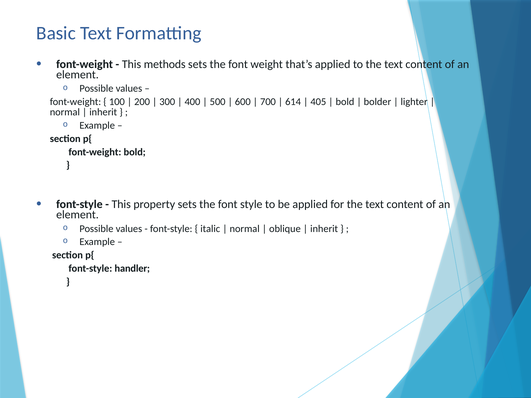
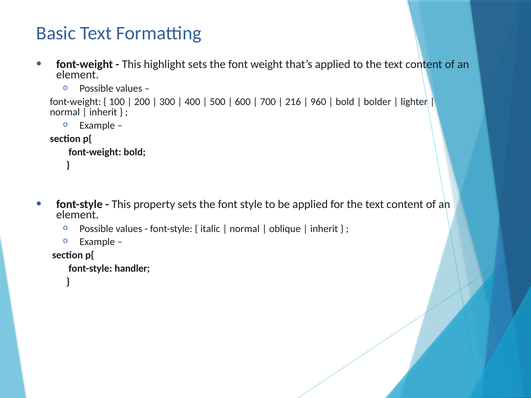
methods: methods -> highlight
614: 614 -> 216
405: 405 -> 960
